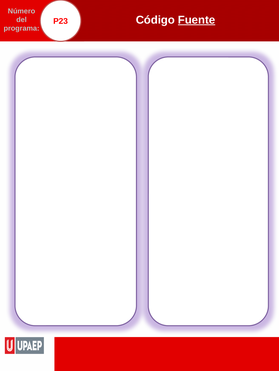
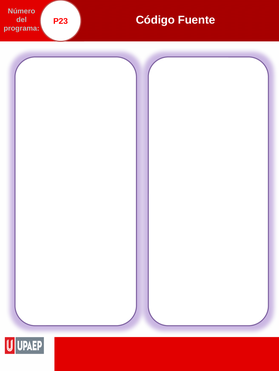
Fuente underline: present -> none
